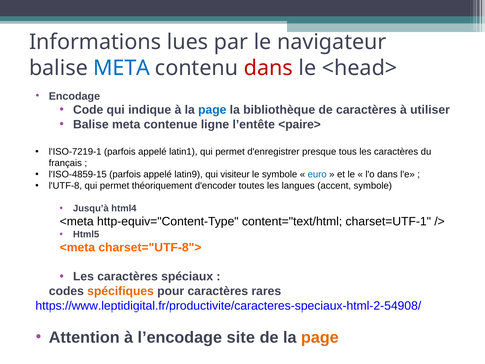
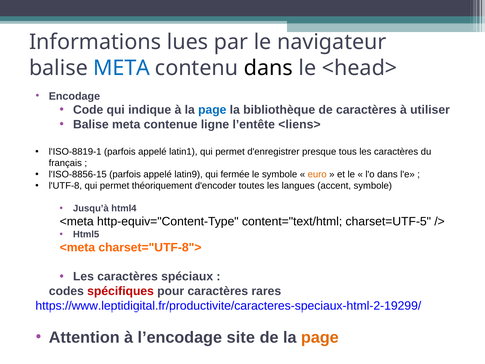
dans at (268, 68) colour: red -> black
<paire>: <paire> -> <liens>
l'ISO-7219-1: l'ISO-7219-1 -> l'ISO-8819-1
l'ISO-4859-15: l'ISO-4859-15 -> l'ISO-8856-15
visiteur: visiteur -> fermée
euro colour: blue -> orange
charset=UTF-1: charset=UTF-1 -> charset=UTF-5
spécifiques colour: orange -> red
https://www.leptidigital.fr/productivite/caracteres-speciaux-html-2-54908/: https://www.leptidigital.fr/productivite/caracteres-speciaux-html-2-54908/ -> https://www.leptidigital.fr/productivite/caracteres-speciaux-html-2-19299/
